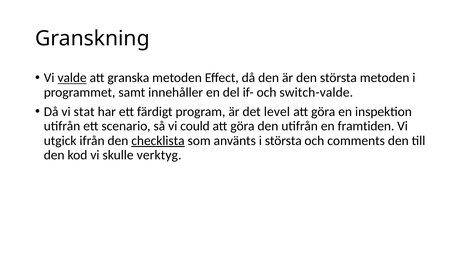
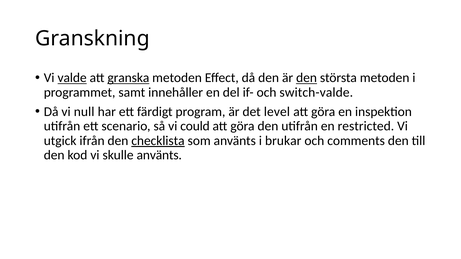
granska underline: none -> present
den at (307, 78) underline: none -> present
stat: stat -> null
framtiden: framtiden -> restricted
i största: största -> brukar
skulle verktyg: verktyg -> använts
